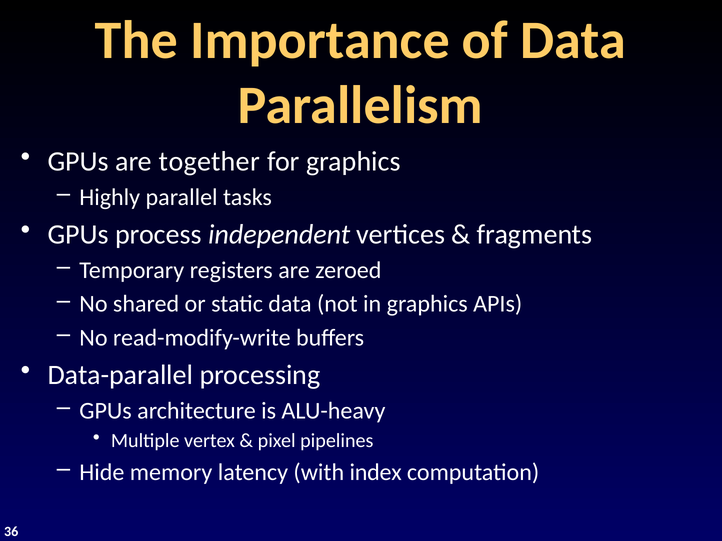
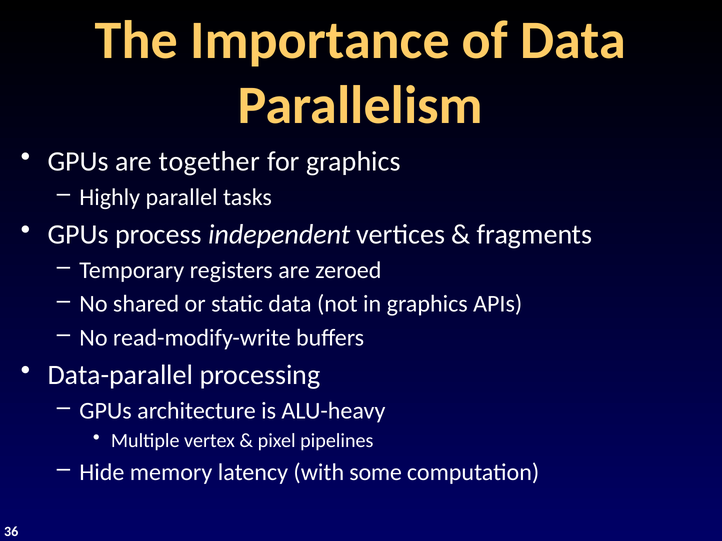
index: index -> some
